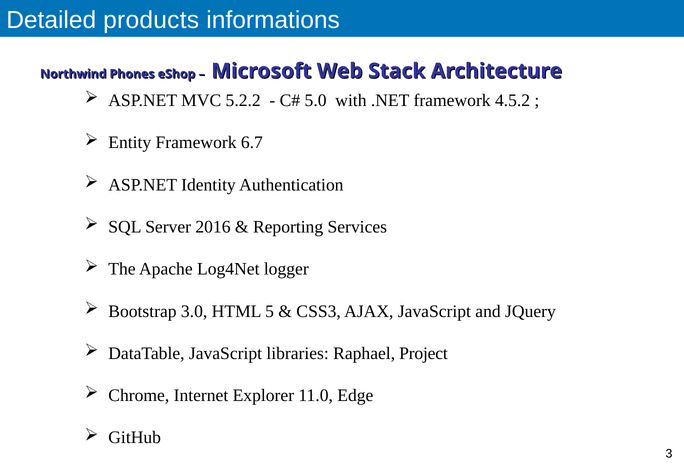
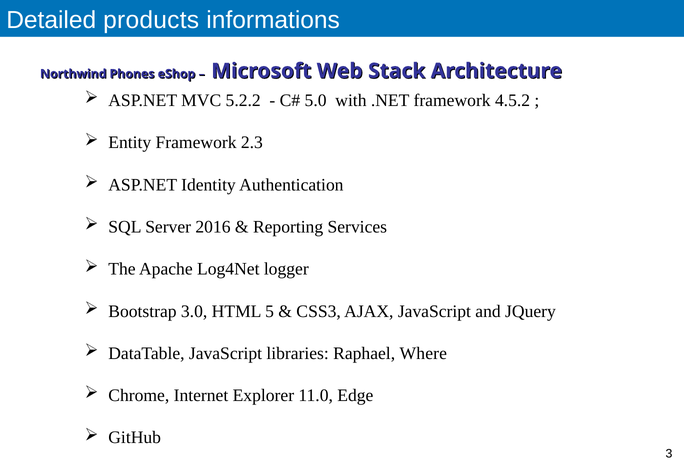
6.7: 6.7 -> 2.3
Project: Project -> Where
